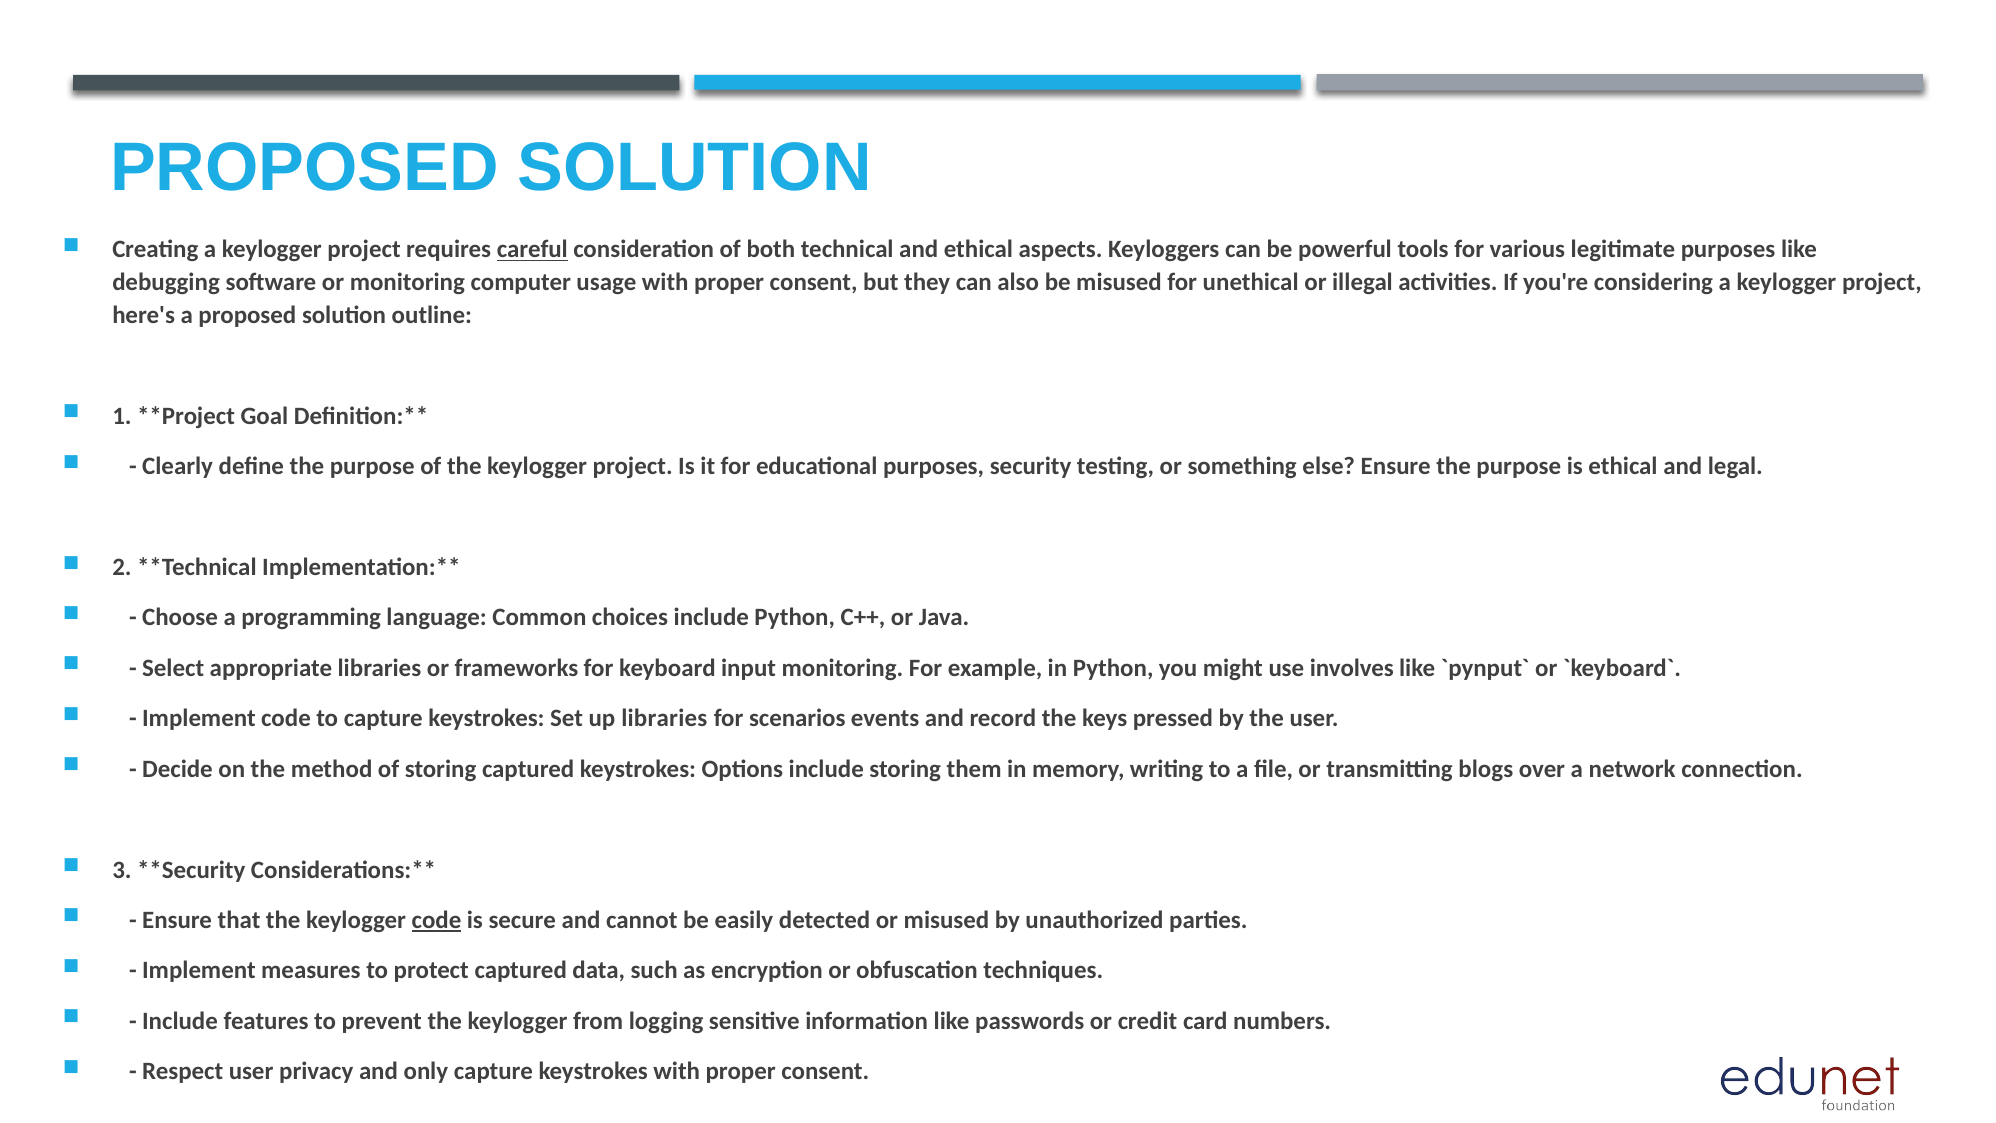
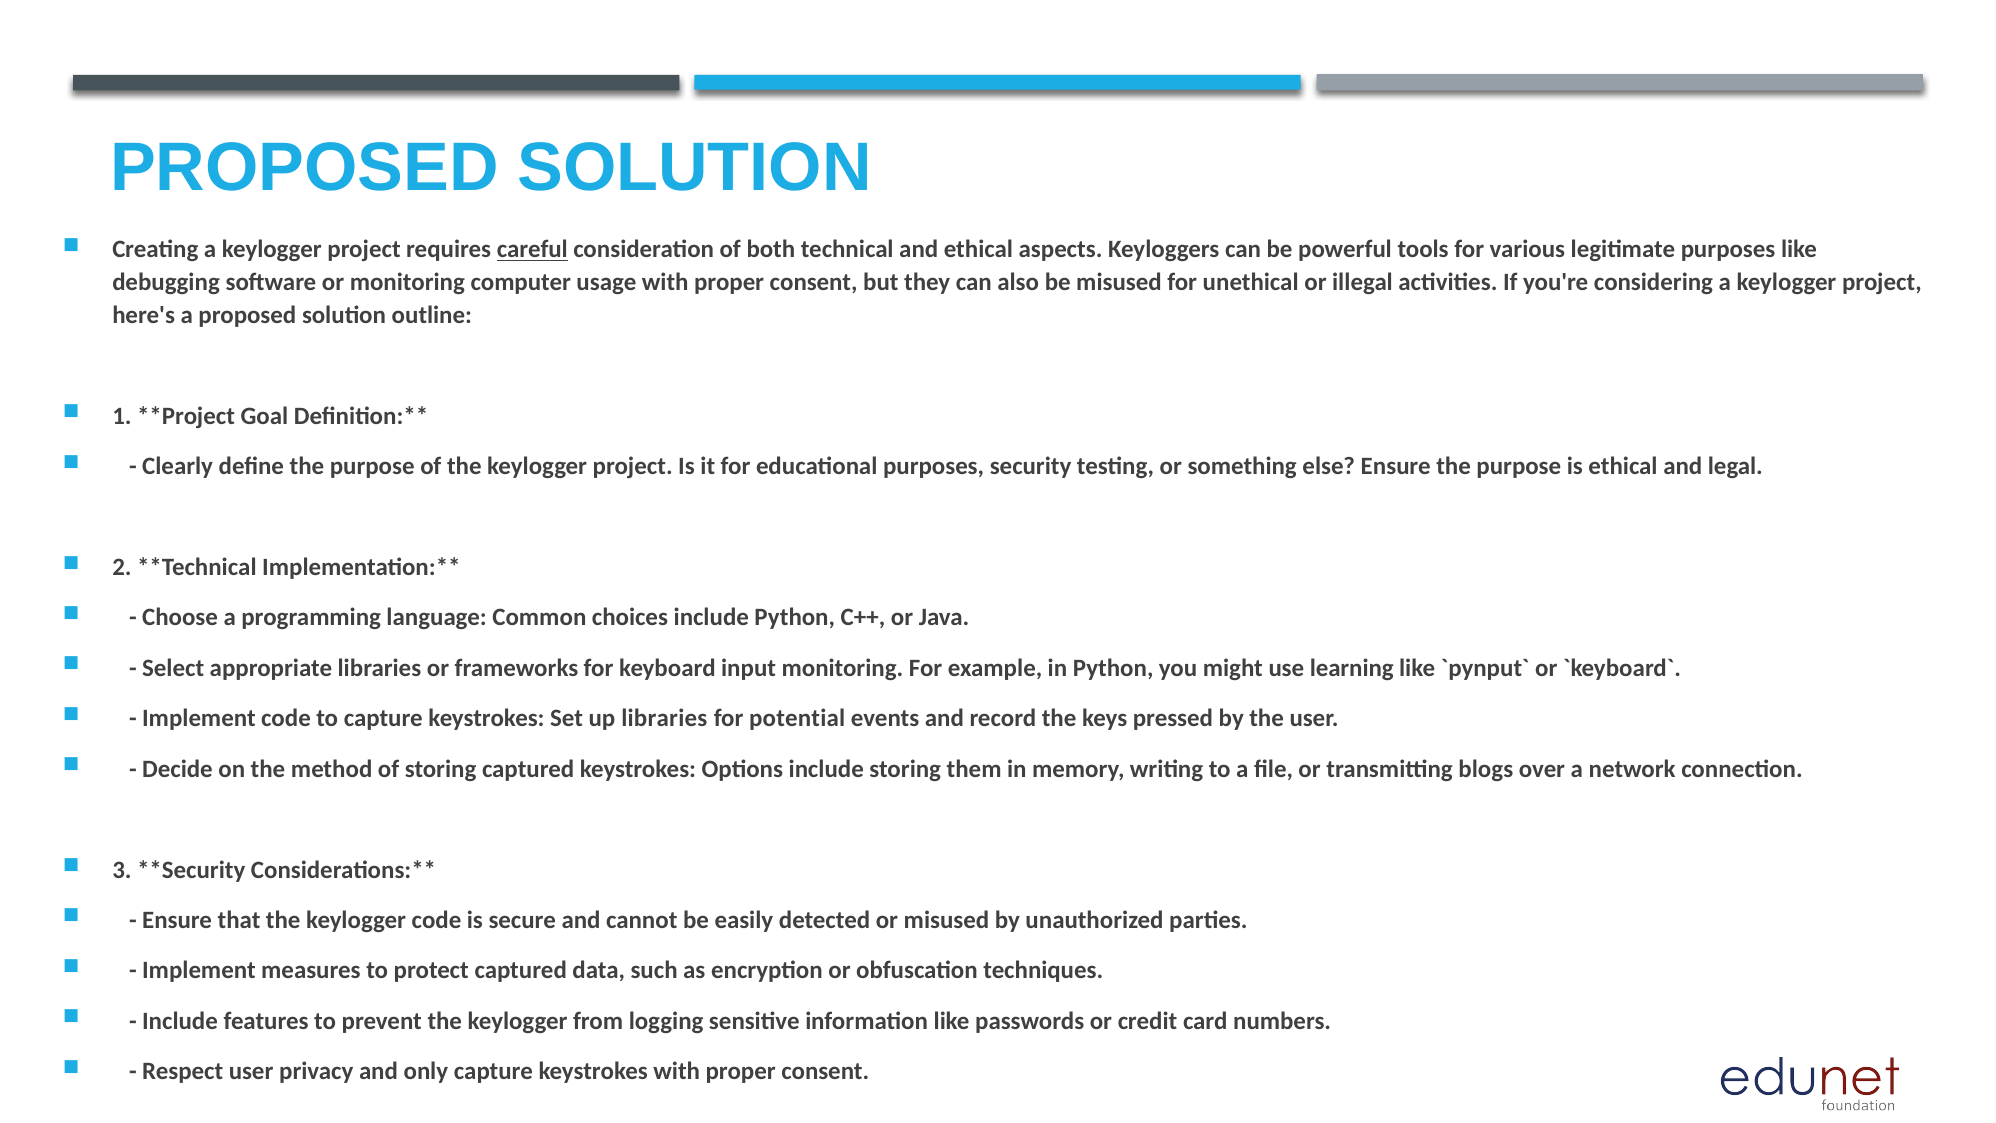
involves: involves -> learning
scenarios: scenarios -> potential
code at (436, 920) underline: present -> none
